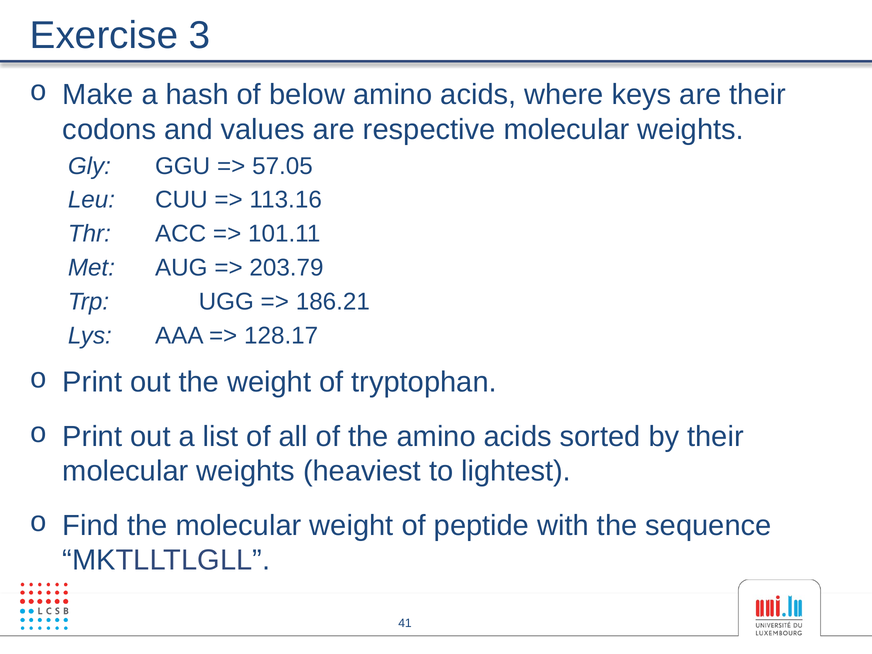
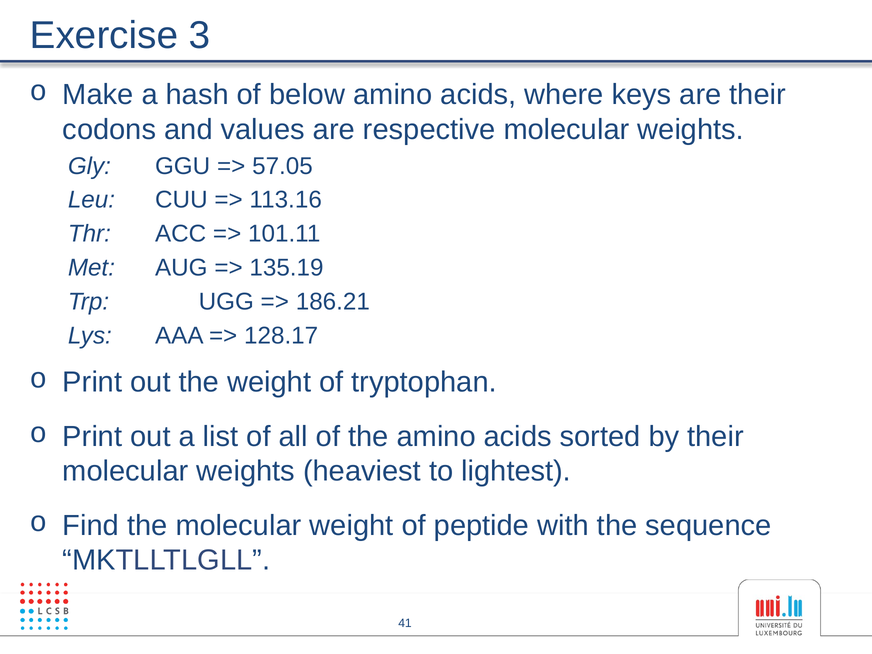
203.79: 203.79 -> 135.19
